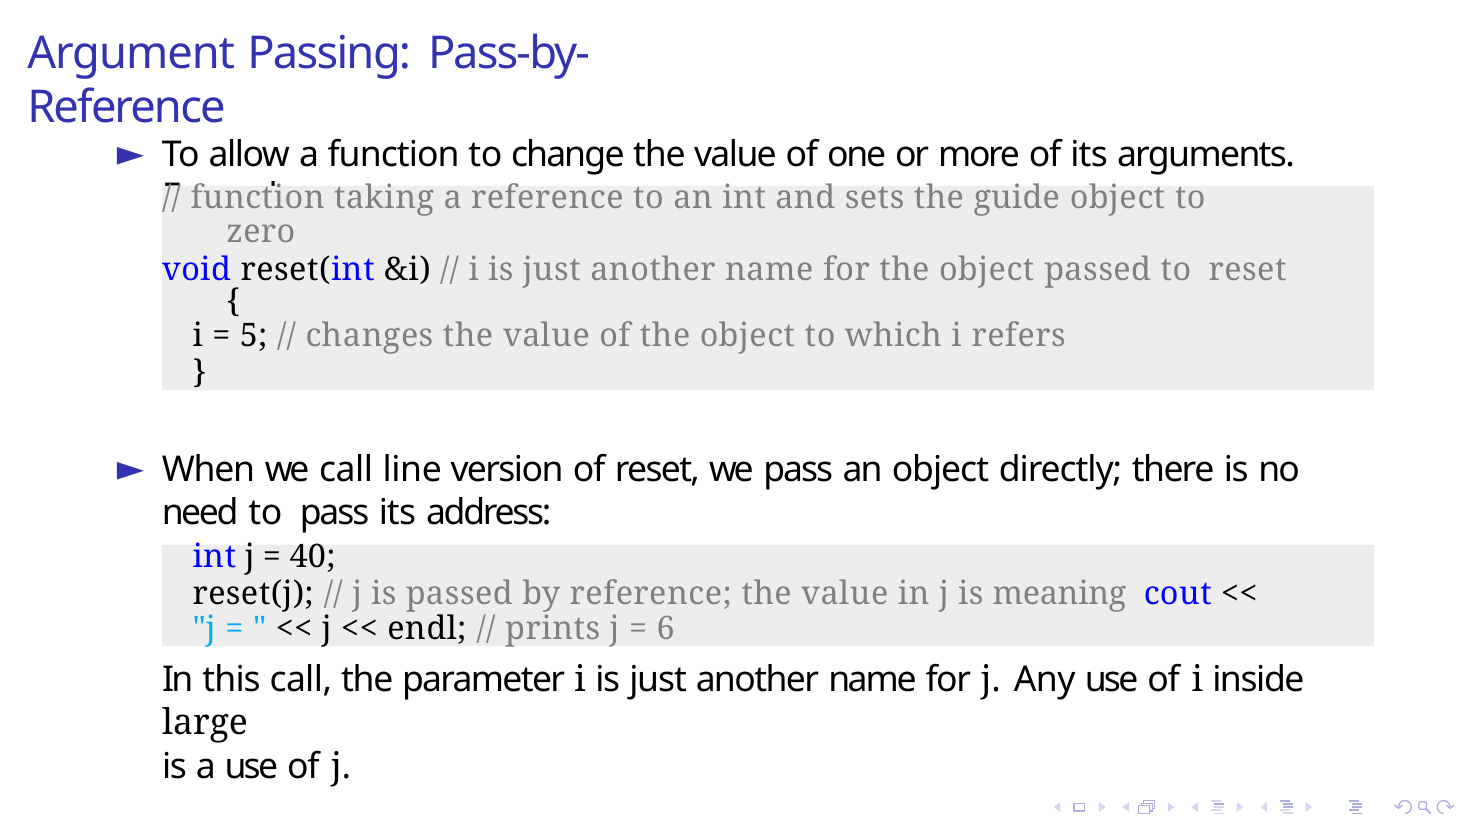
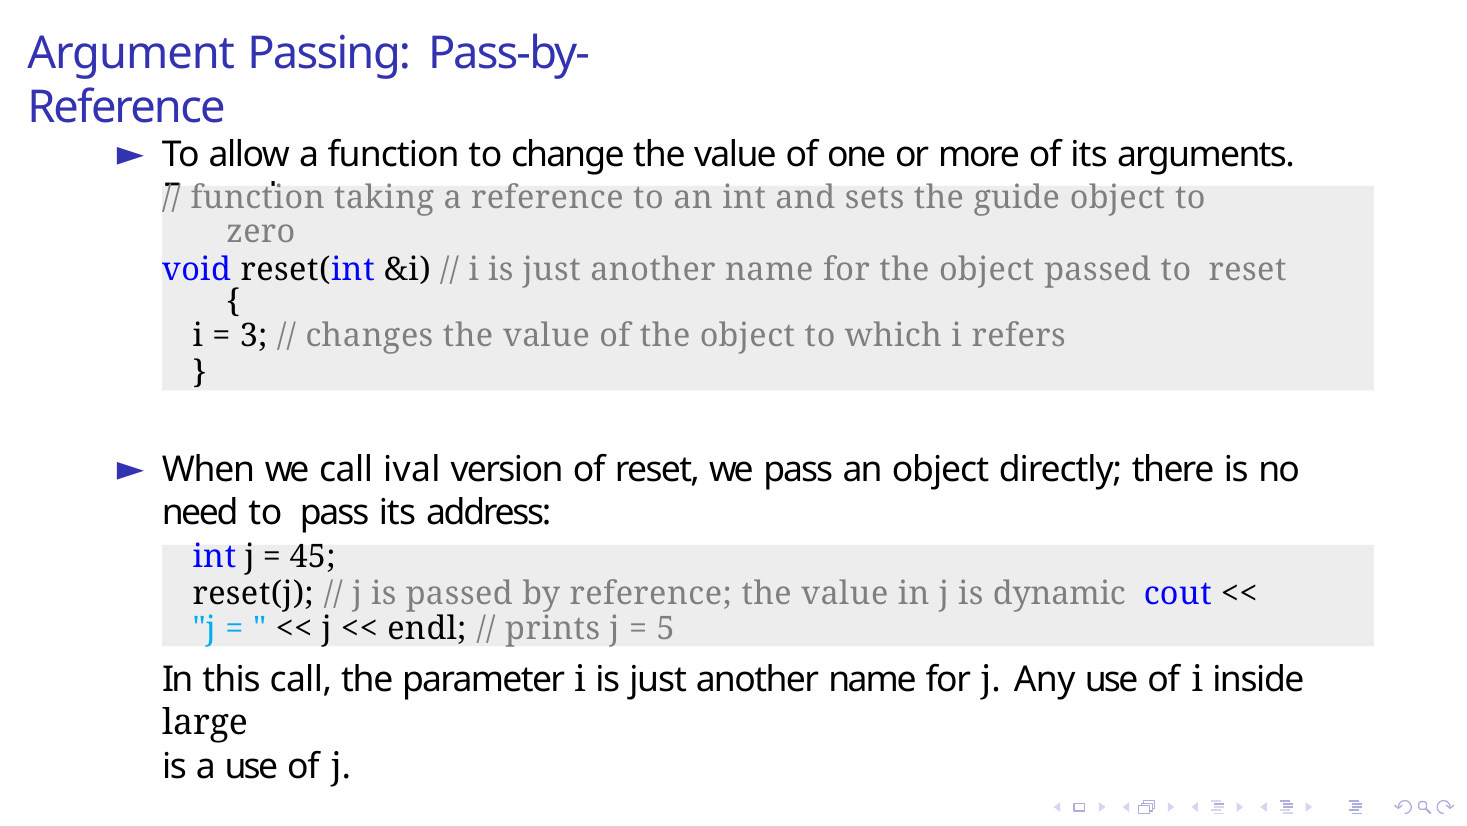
5: 5 -> 3
line: line -> ival
40: 40 -> 45
meaning: meaning -> dynamic
6: 6 -> 5
